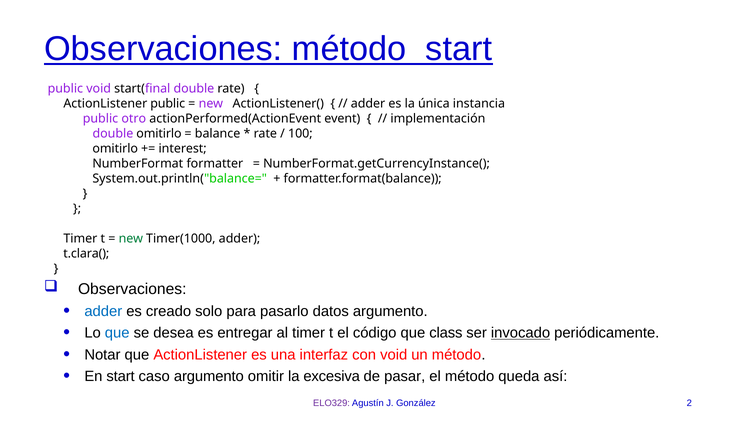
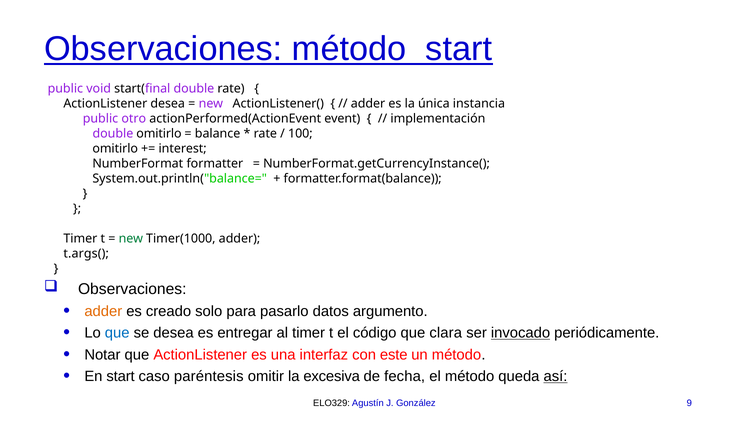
ActionListener public: public -> desea
t.clara(: t.clara( -> t.args(
adder at (103, 311) colour: blue -> orange
class: class -> clara
con void: void -> este
caso argumento: argumento -> paréntesis
pasar: pasar -> fecha
así underline: none -> present
ELO329 colour: purple -> black
2: 2 -> 9
